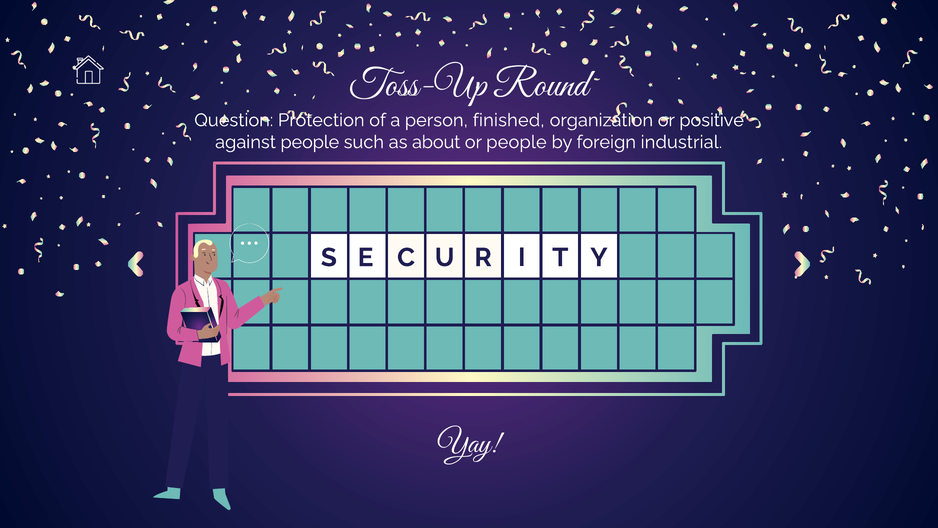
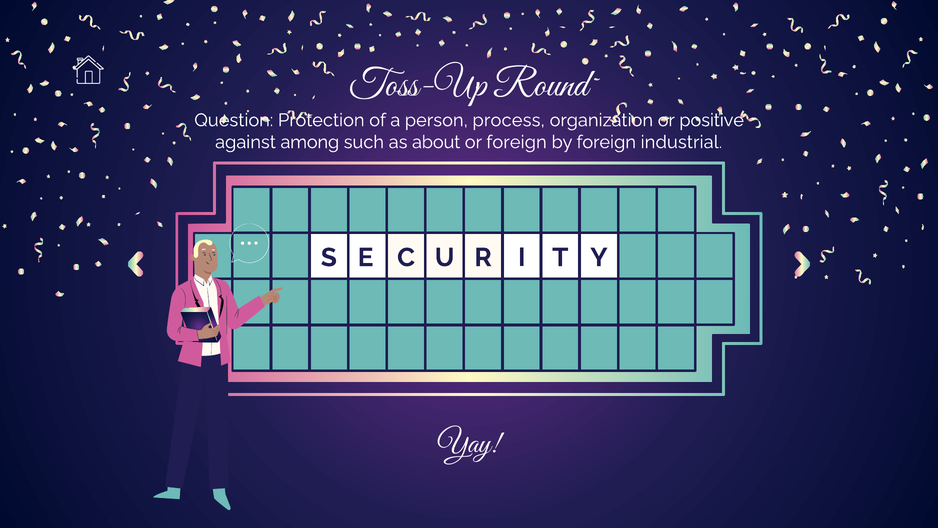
finished: finished -> process
against people: people -> among
or people: people -> foreign
